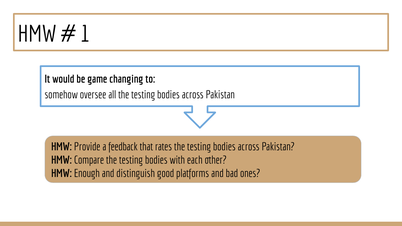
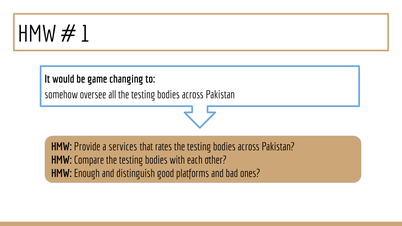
feedback: feedback -> services
